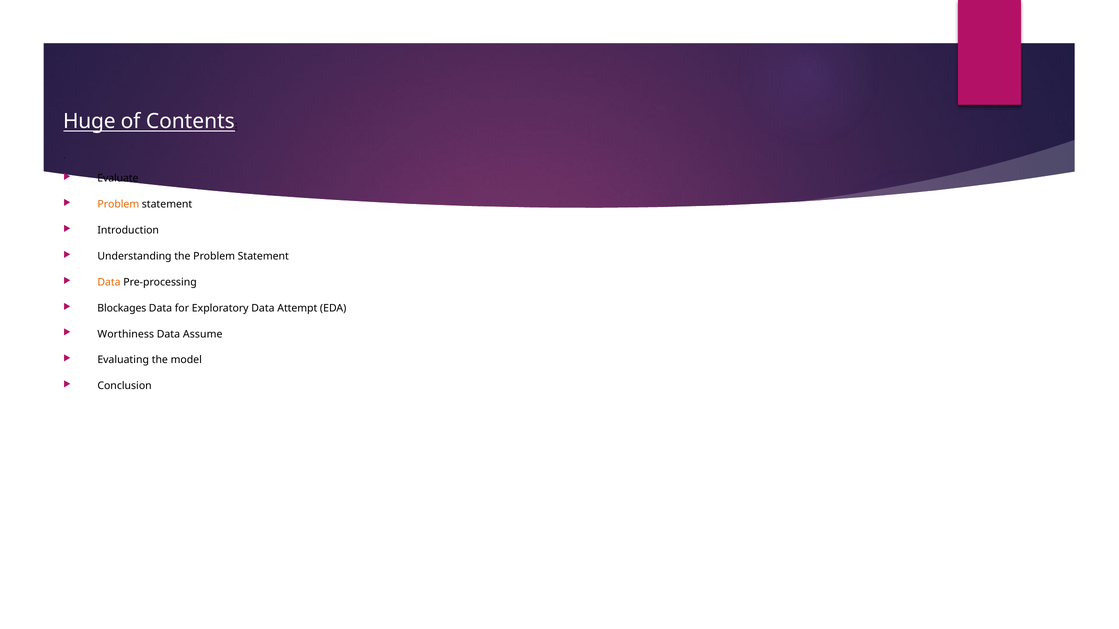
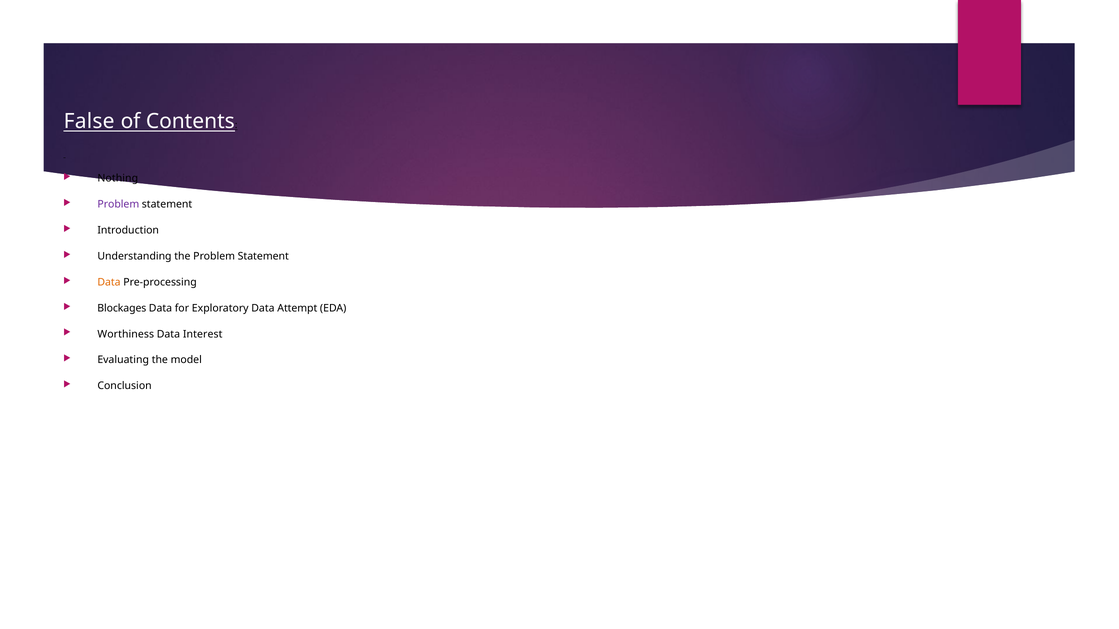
Huge: Huge -> False
Evaluate: Evaluate -> Nothing
Problem at (118, 205) colour: orange -> purple
Assume: Assume -> Interest
